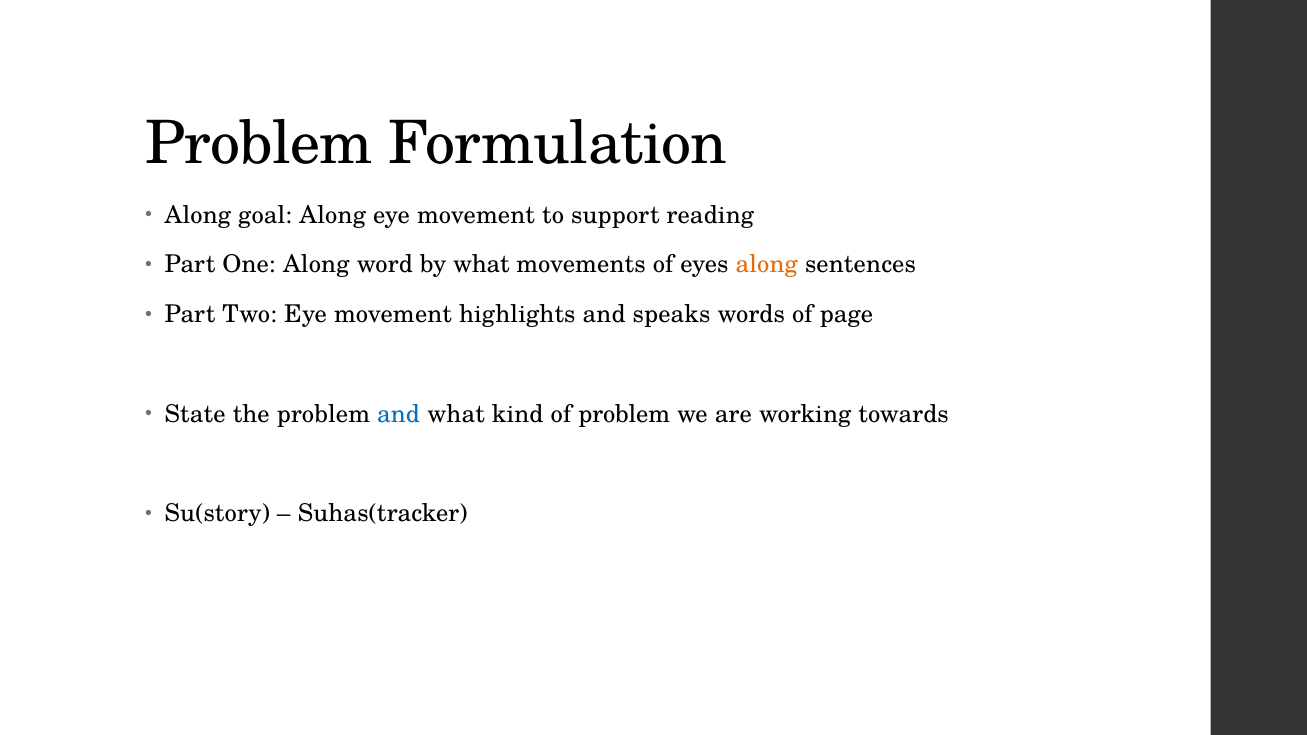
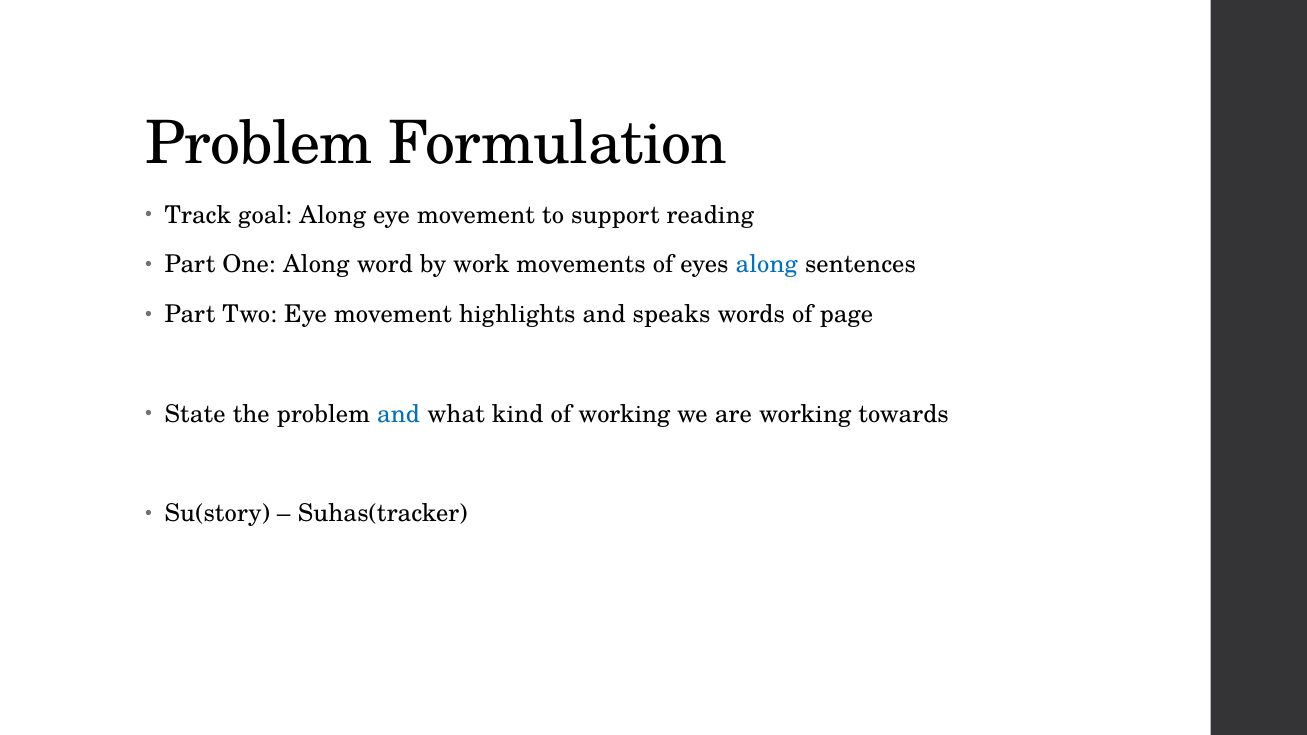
Along at (198, 215): Along -> Track
by what: what -> work
along at (767, 265) colour: orange -> blue
of problem: problem -> working
